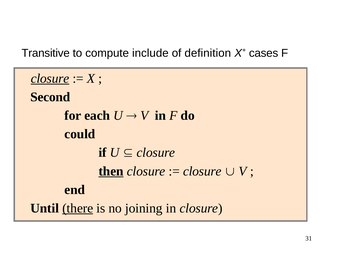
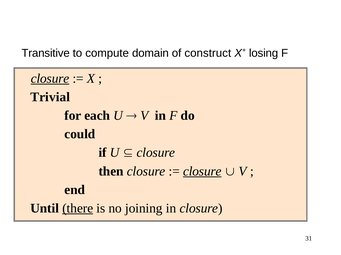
include: include -> domain
definition: definition -> construct
cases: cases -> losing
Second: Second -> Trivial
then underline: present -> none
closure at (202, 172) underline: none -> present
